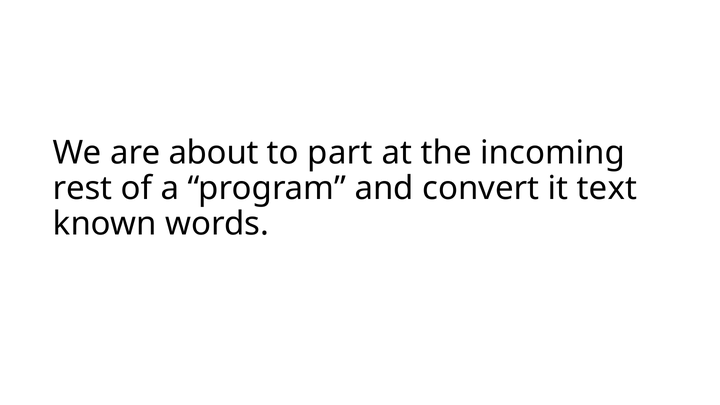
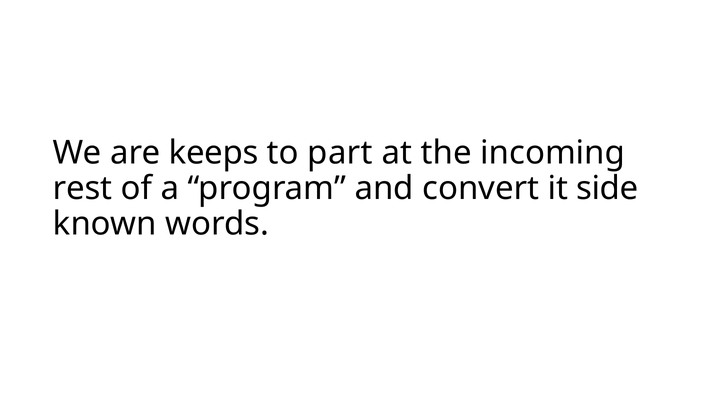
about: about -> keeps
text: text -> side
